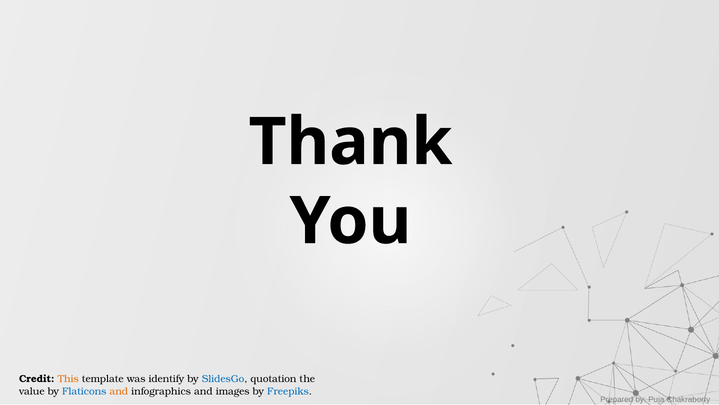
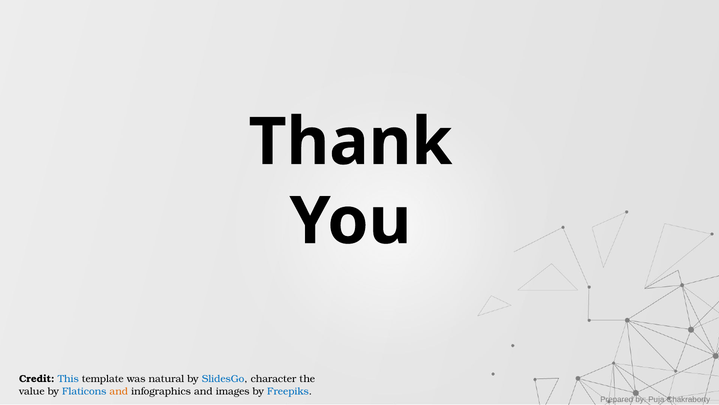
This colour: orange -> blue
identify: identify -> natural
quotation: quotation -> character
